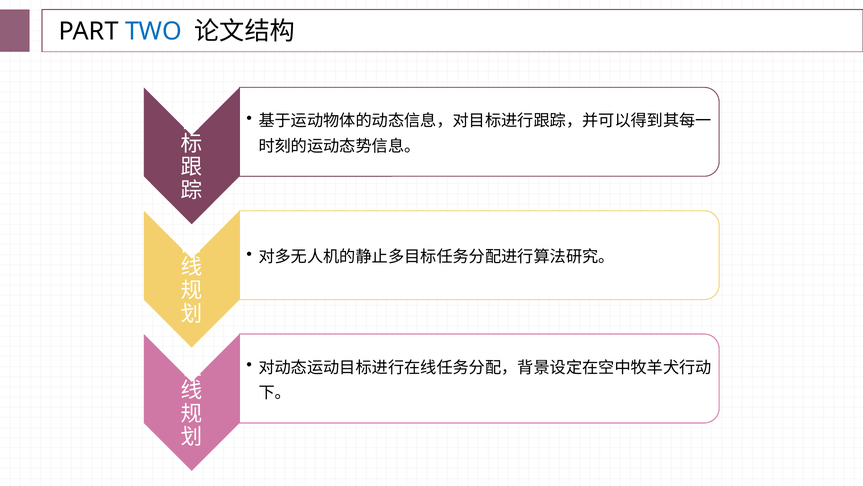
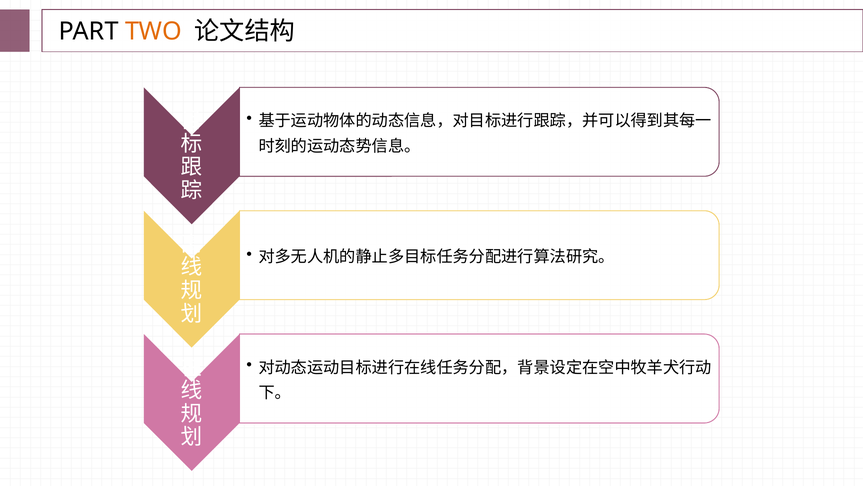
TWO colour: blue -> orange
